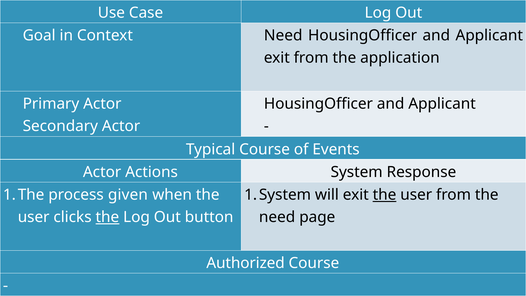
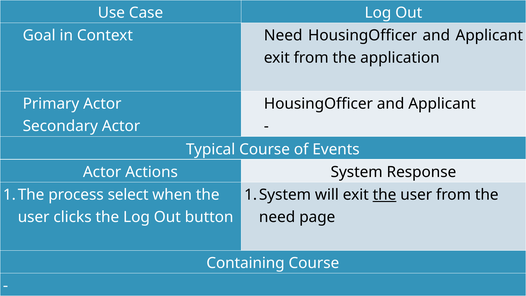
given: given -> select
the at (107, 217) underline: present -> none
Authorized: Authorized -> Containing
